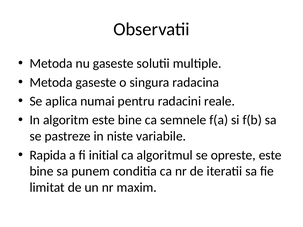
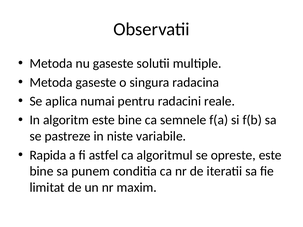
initial: initial -> astfel
